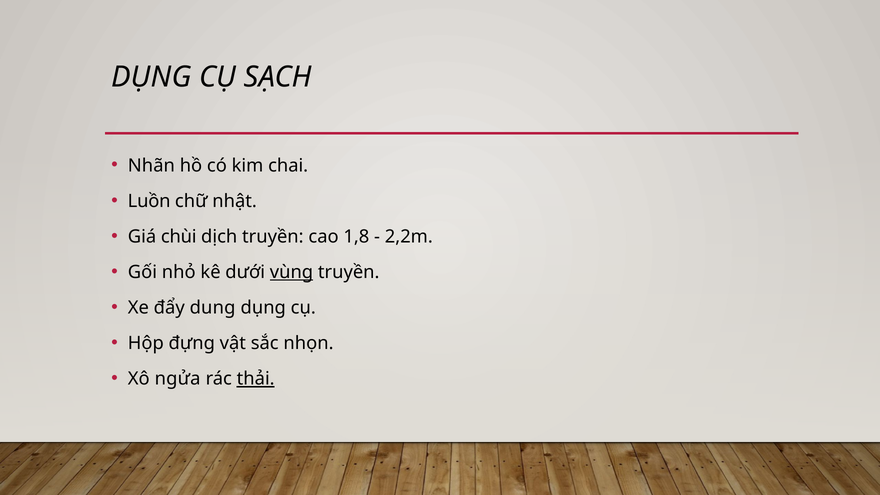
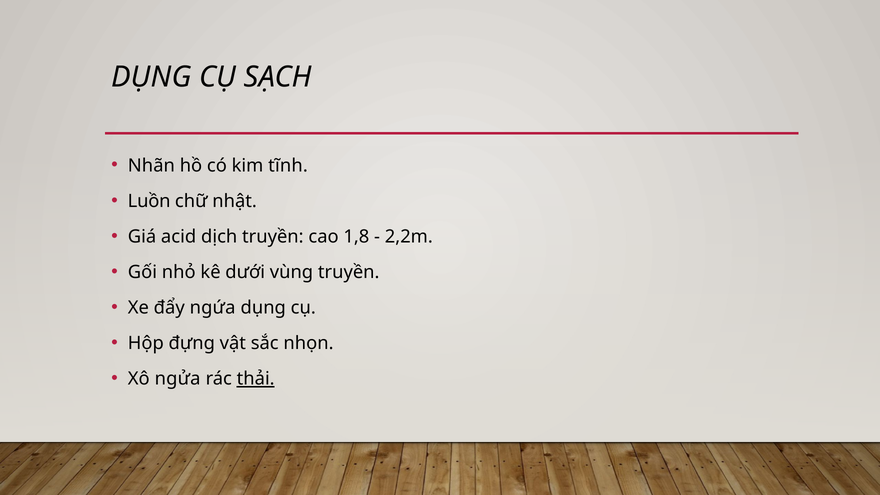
chai: chai -> tĩnh
chùi: chùi -> acid
vùng underline: present -> none
dung: dung -> ngứa
